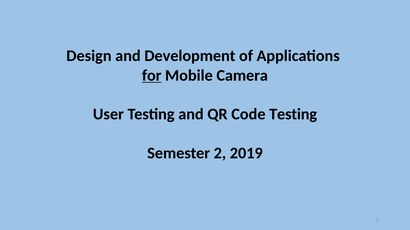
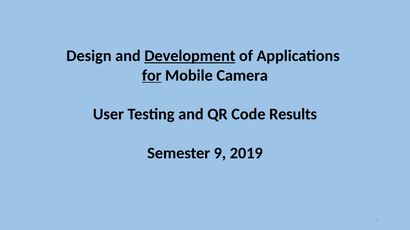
Development underline: none -> present
Code Testing: Testing -> Results
2: 2 -> 9
